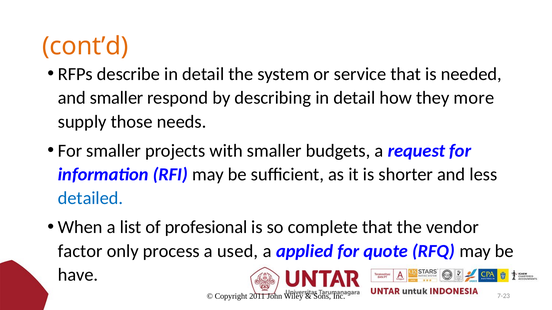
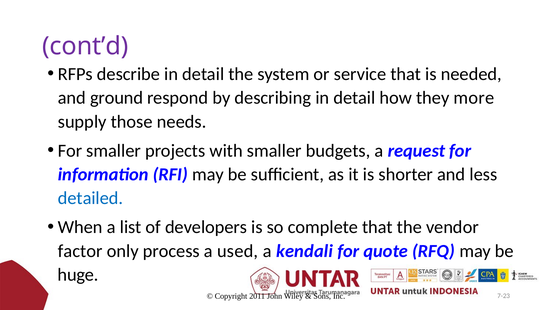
cont’d colour: orange -> purple
and smaller: smaller -> ground
profesional: profesional -> developers
applied: applied -> kendali
have: have -> huge
